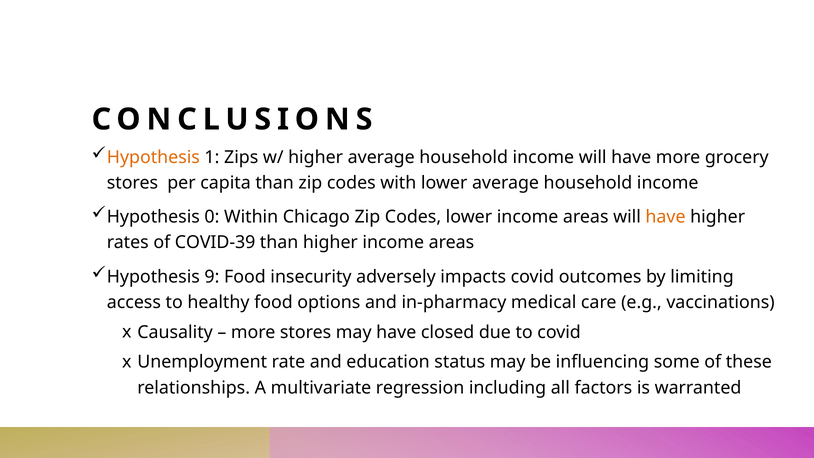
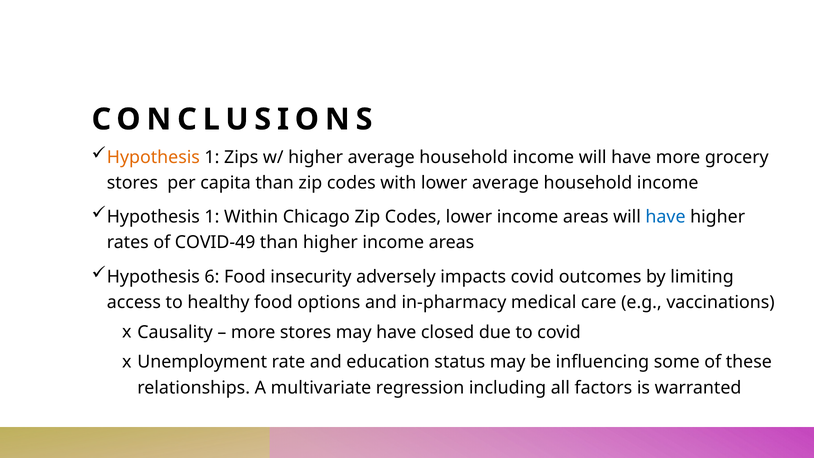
0 at (212, 217): 0 -> 1
have at (666, 217) colour: orange -> blue
COVID-39: COVID-39 -> COVID-49
9: 9 -> 6
